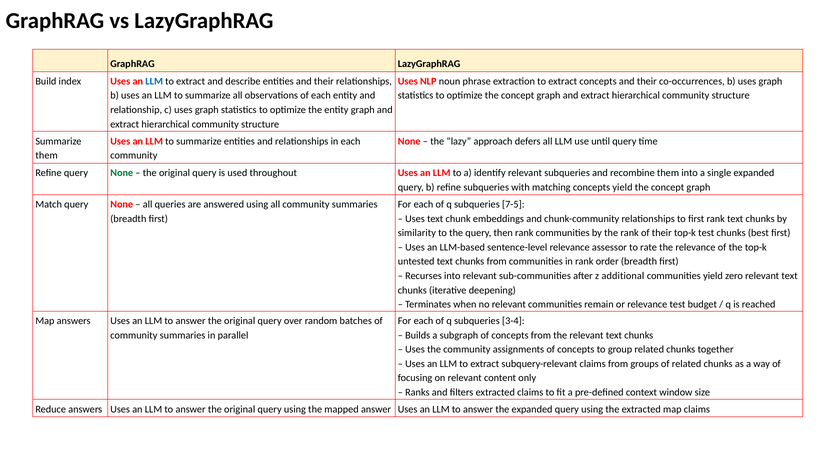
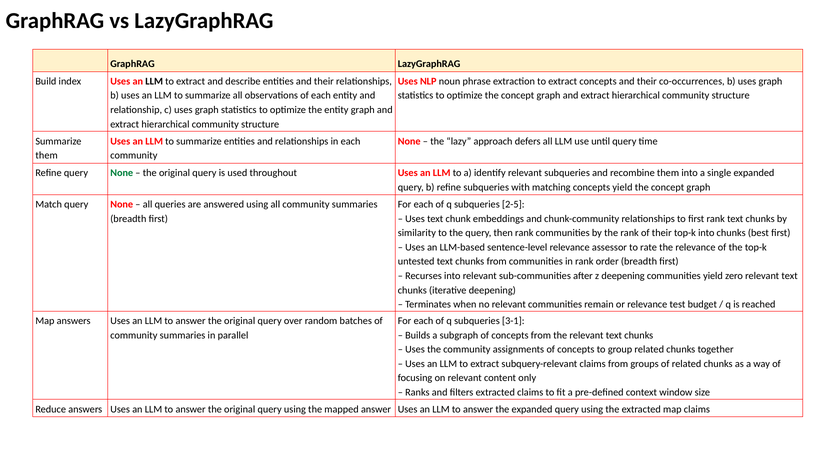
LLM at (154, 81) colour: blue -> black
7-5: 7-5 -> 2-5
top-k test: test -> into
z additional: additional -> deepening
3-4: 3-4 -> 3-1
